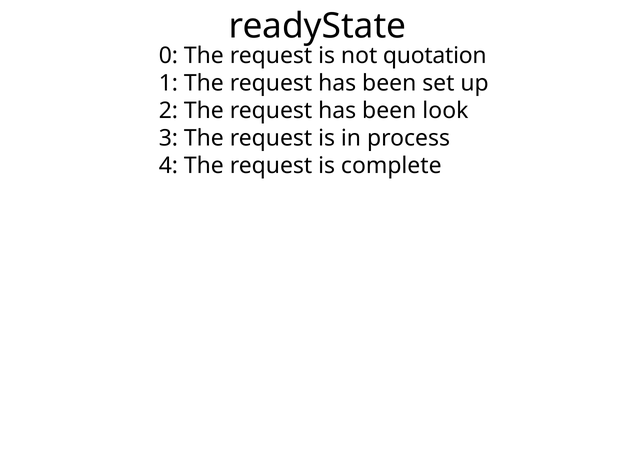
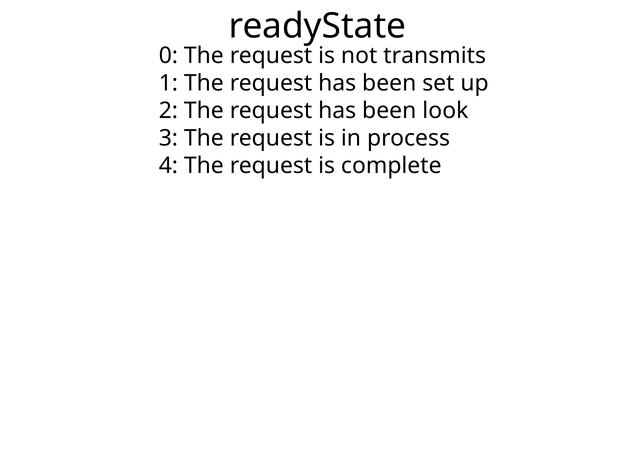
quotation: quotation -> transmits
